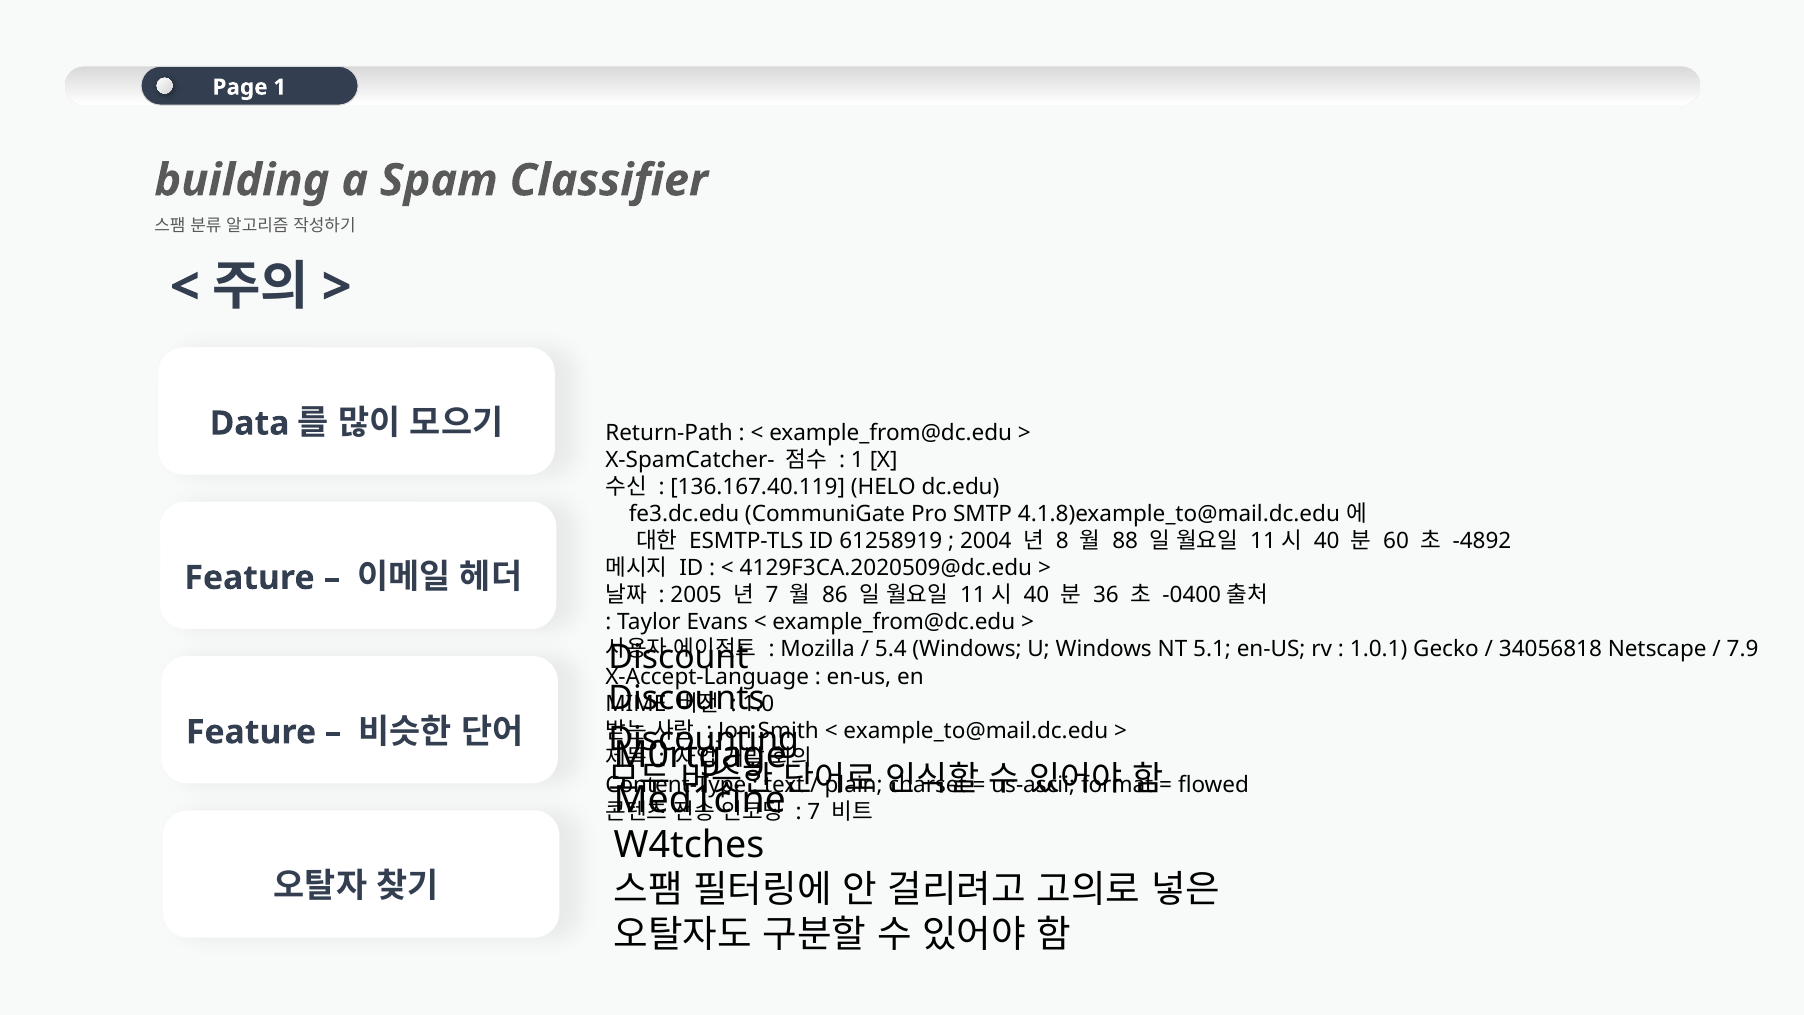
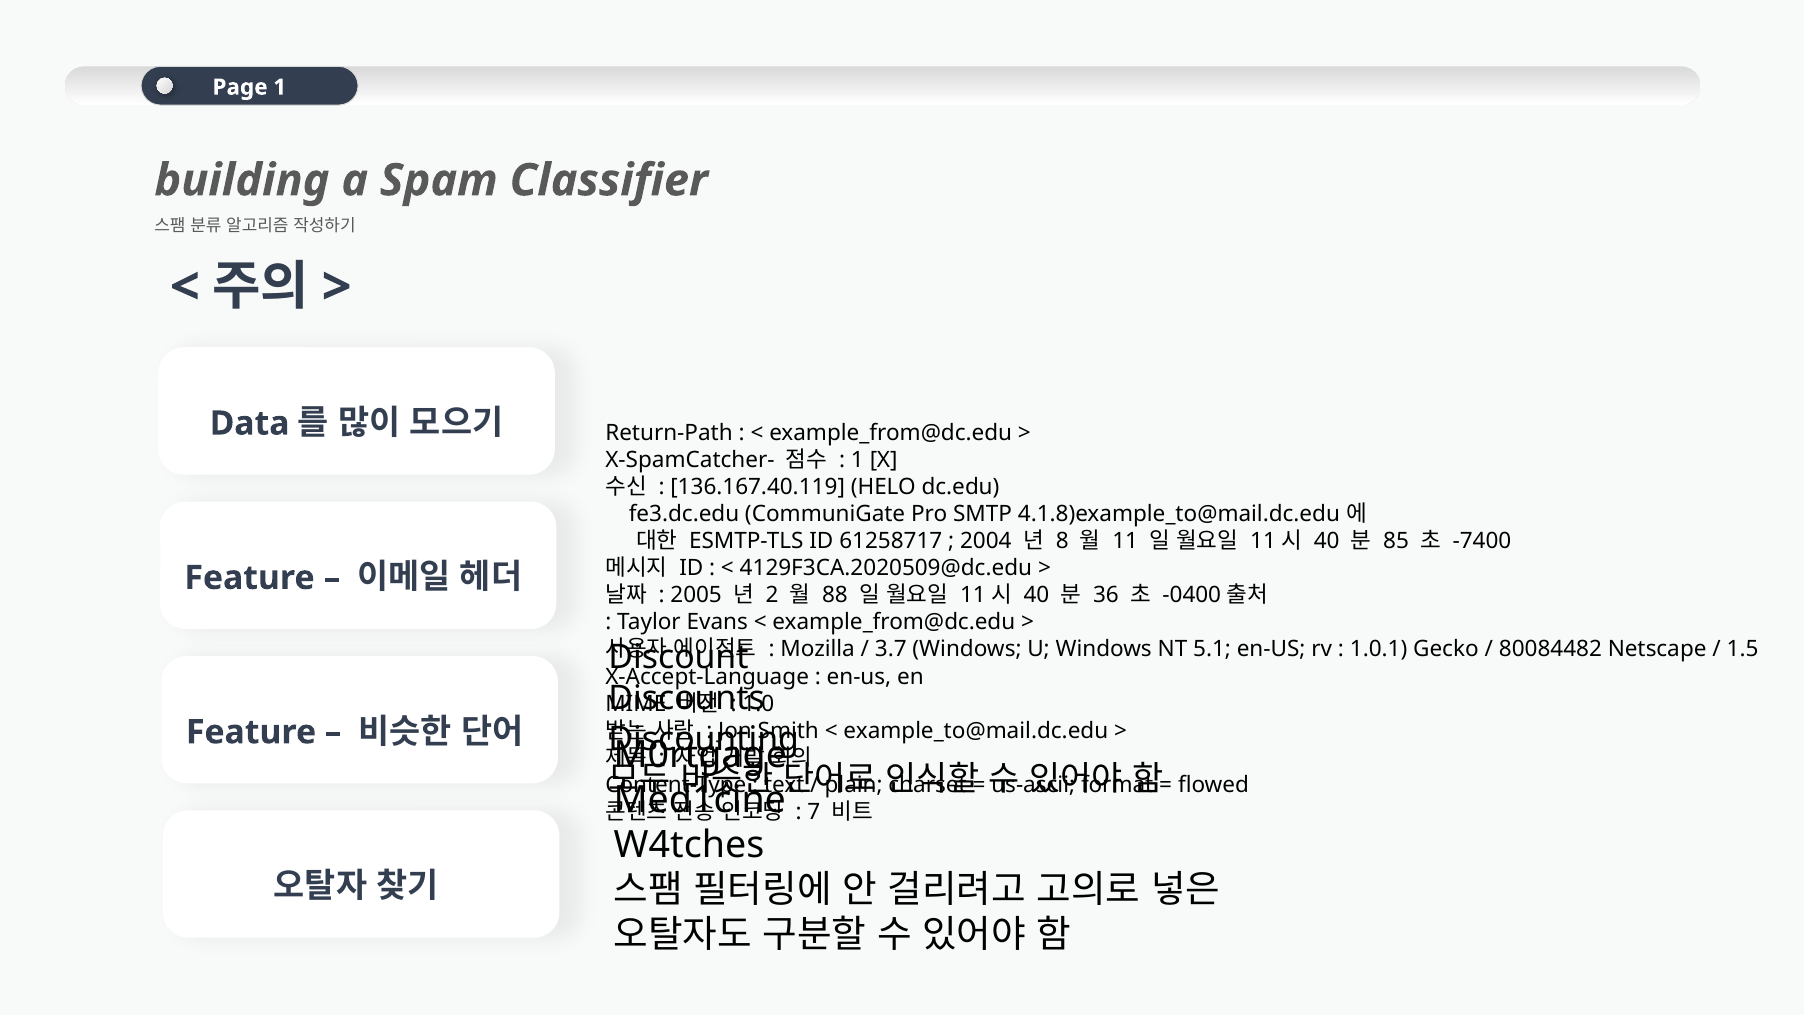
61258919: 61258919 -> 61258717
88: 88 -> 11
60: 60 -> 85
-4892: -4892 -> -7400
7 at (772, 595): 7 -> 2
86: 86 -> 88
5.4: 5.4 -> 3.7
34056818: 34056818 -> 80084482
7.9: 7.9 -> 1.5
